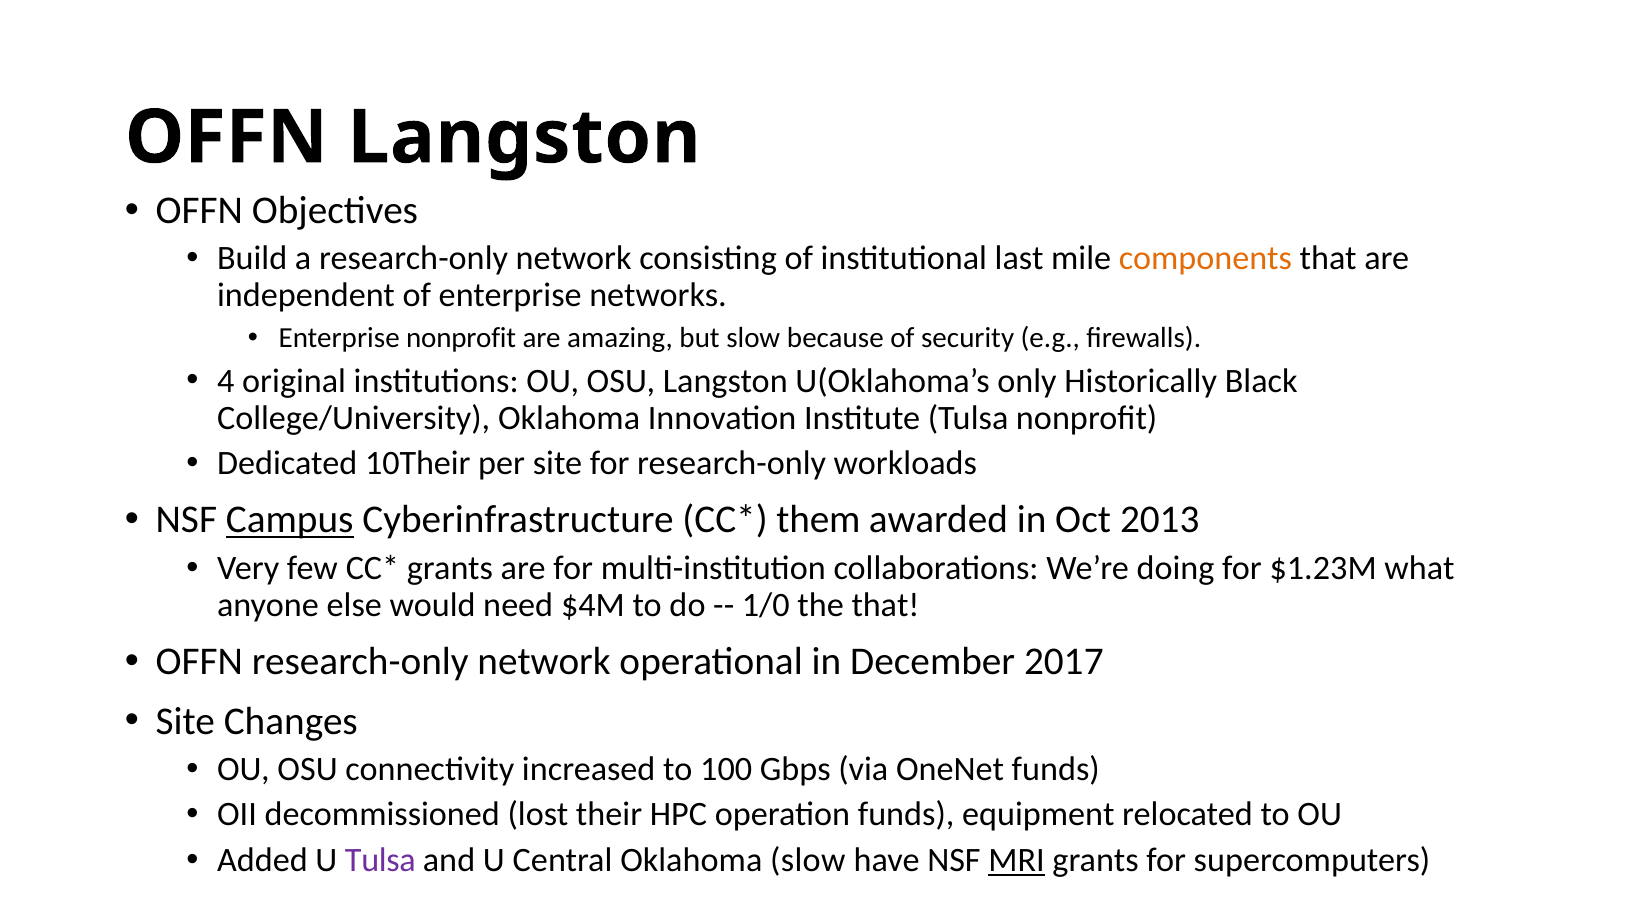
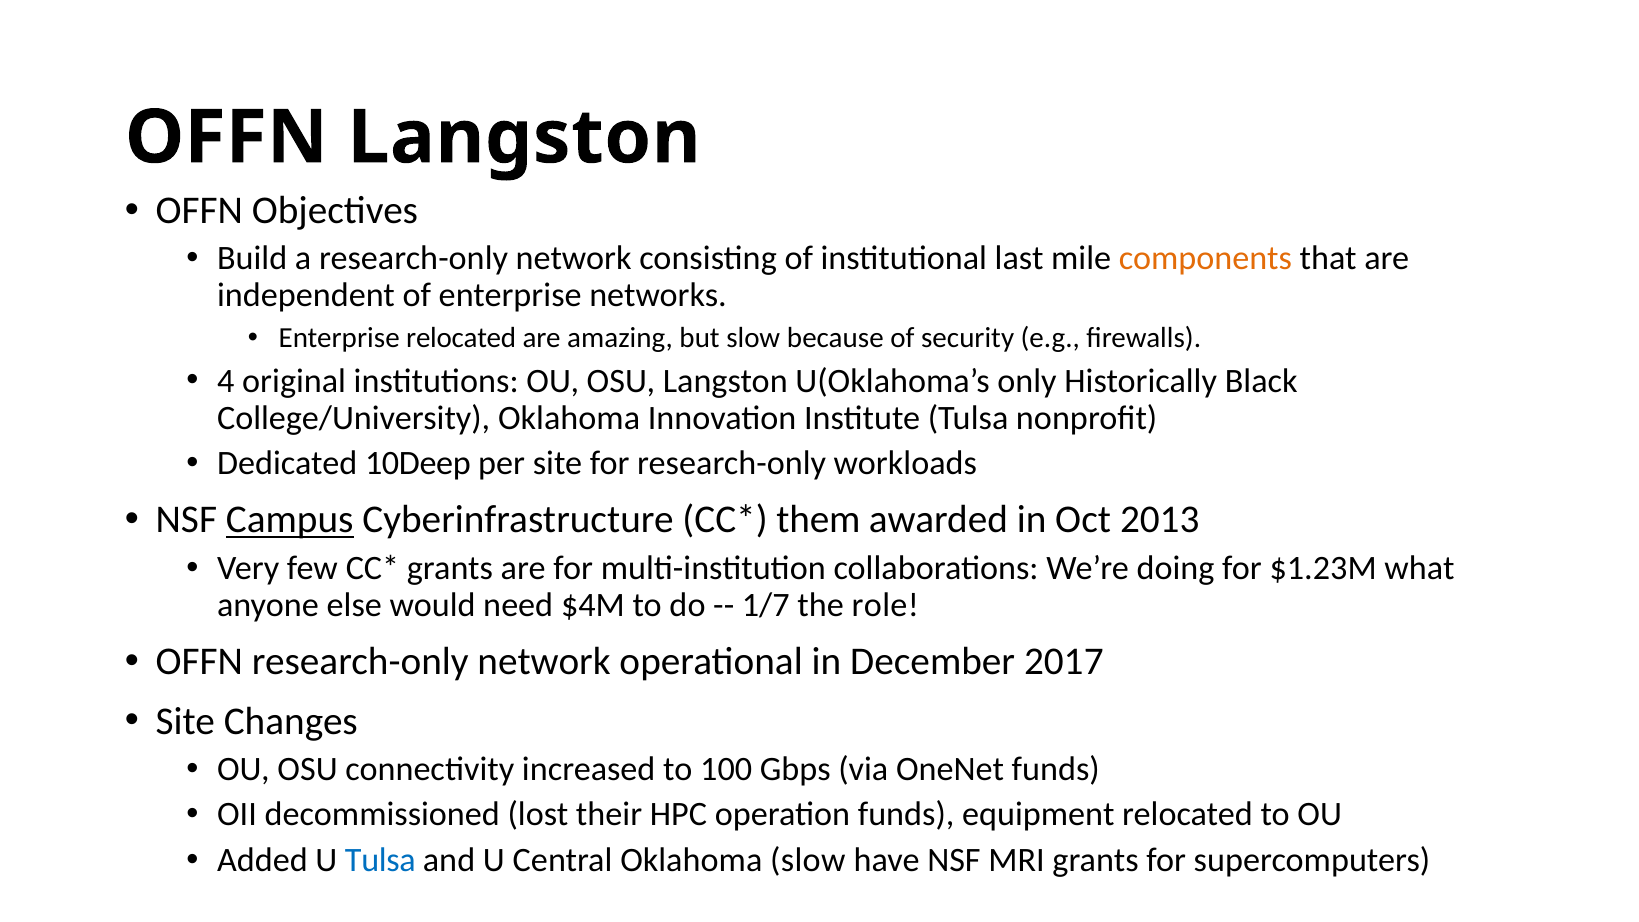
Enterprise nonprofit: nonprofit -> relocated
10Their: 10Their -> 10Deep
1/0: 1/0 -> 1/7
the that: that -> role
Tulsa at (380, 860) colour: purple -> blue
MRI underline: present -> none
